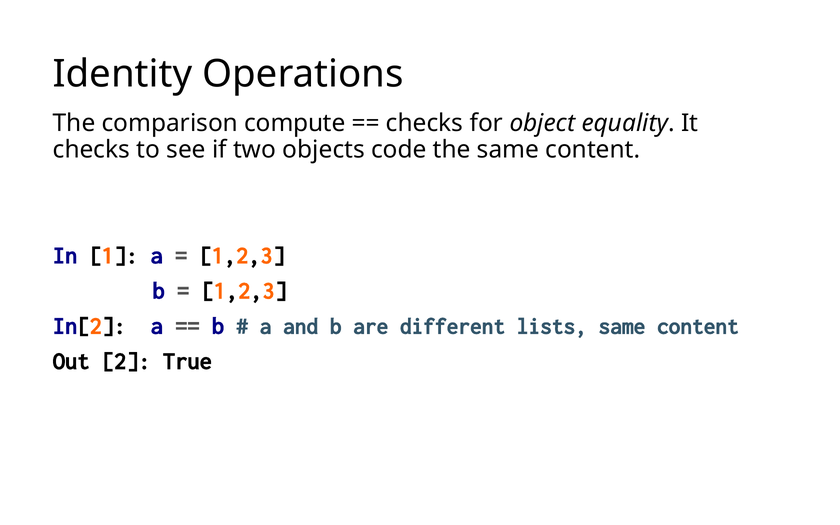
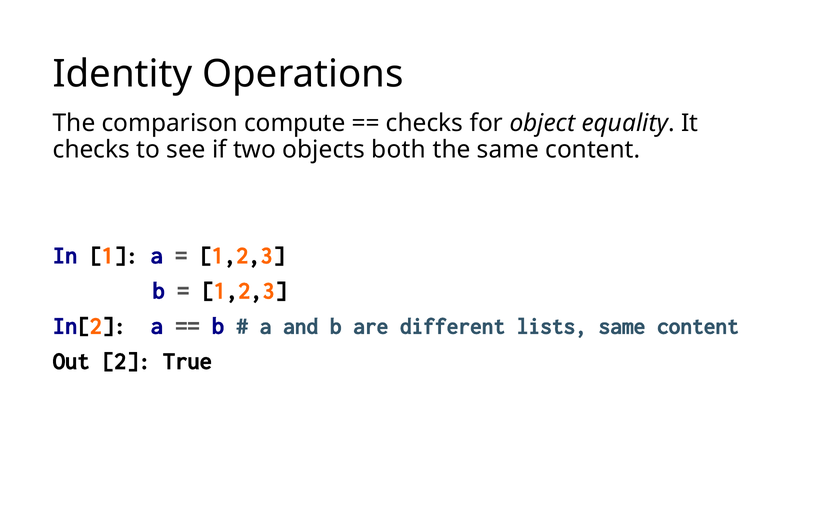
code: code -> both
